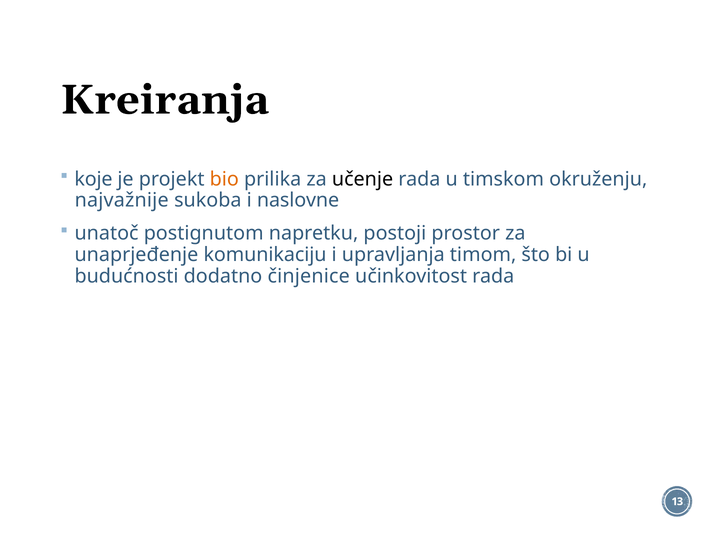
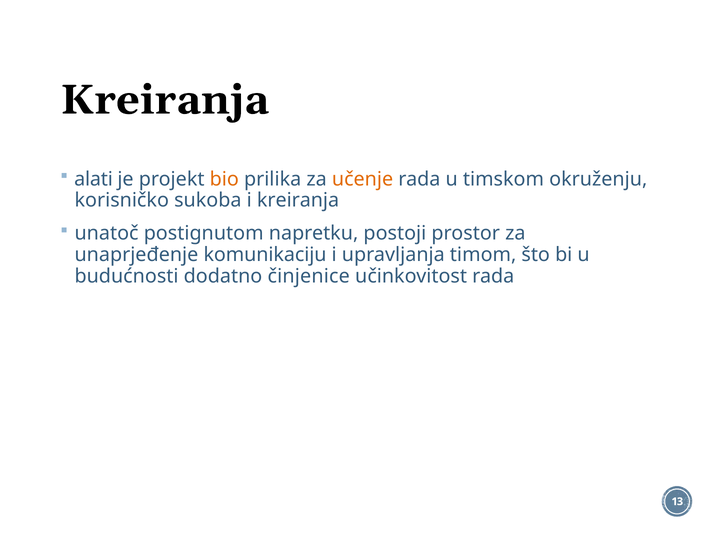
koje: koje -> alati
učenje colour: black -> orange
najvažnije: najvažnije -> korisničko
i naslovne: naslovne -> kreiranja
